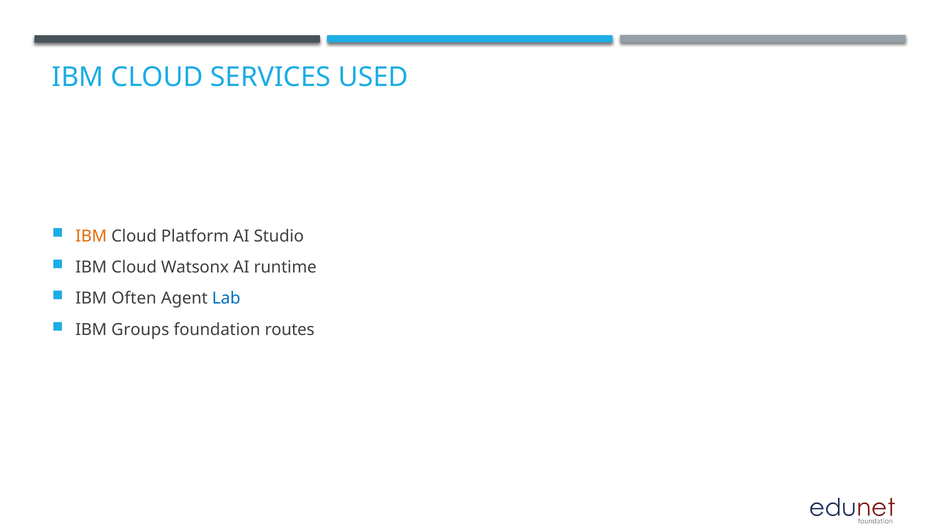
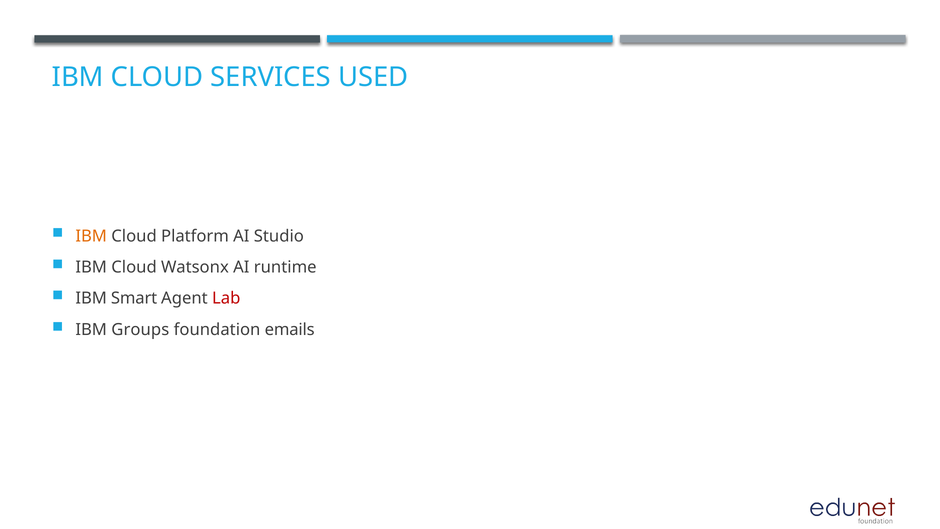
Often: Often -> Smart
Lab colour: blue -> red
routes: routes -> emails
